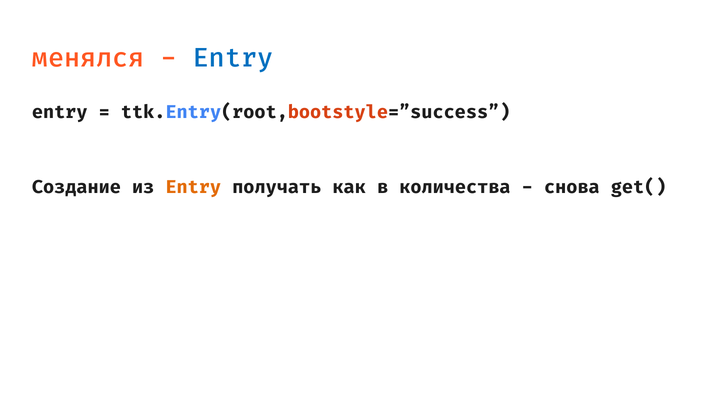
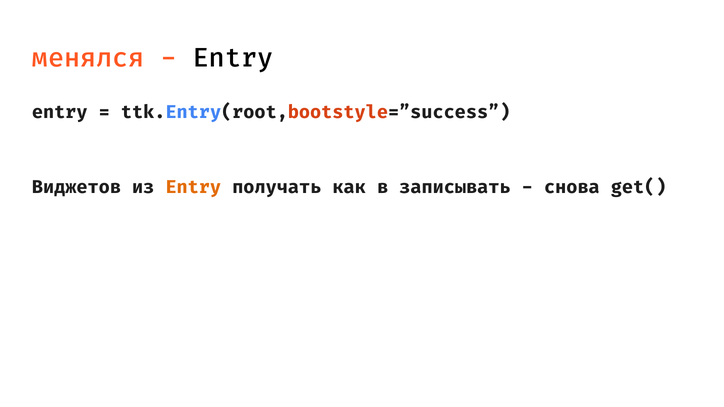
Entry at (233, 58) colour: blue -> black
Создание: Создание -> Виджетов
количества: количества -> записывать
